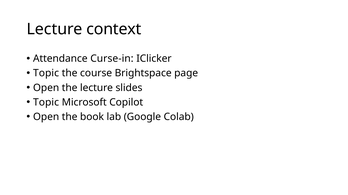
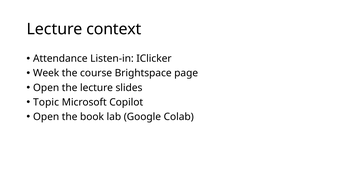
Curse-in: Curse-in -> Listen-in
Topic at (46, 73): Topic -> Week
